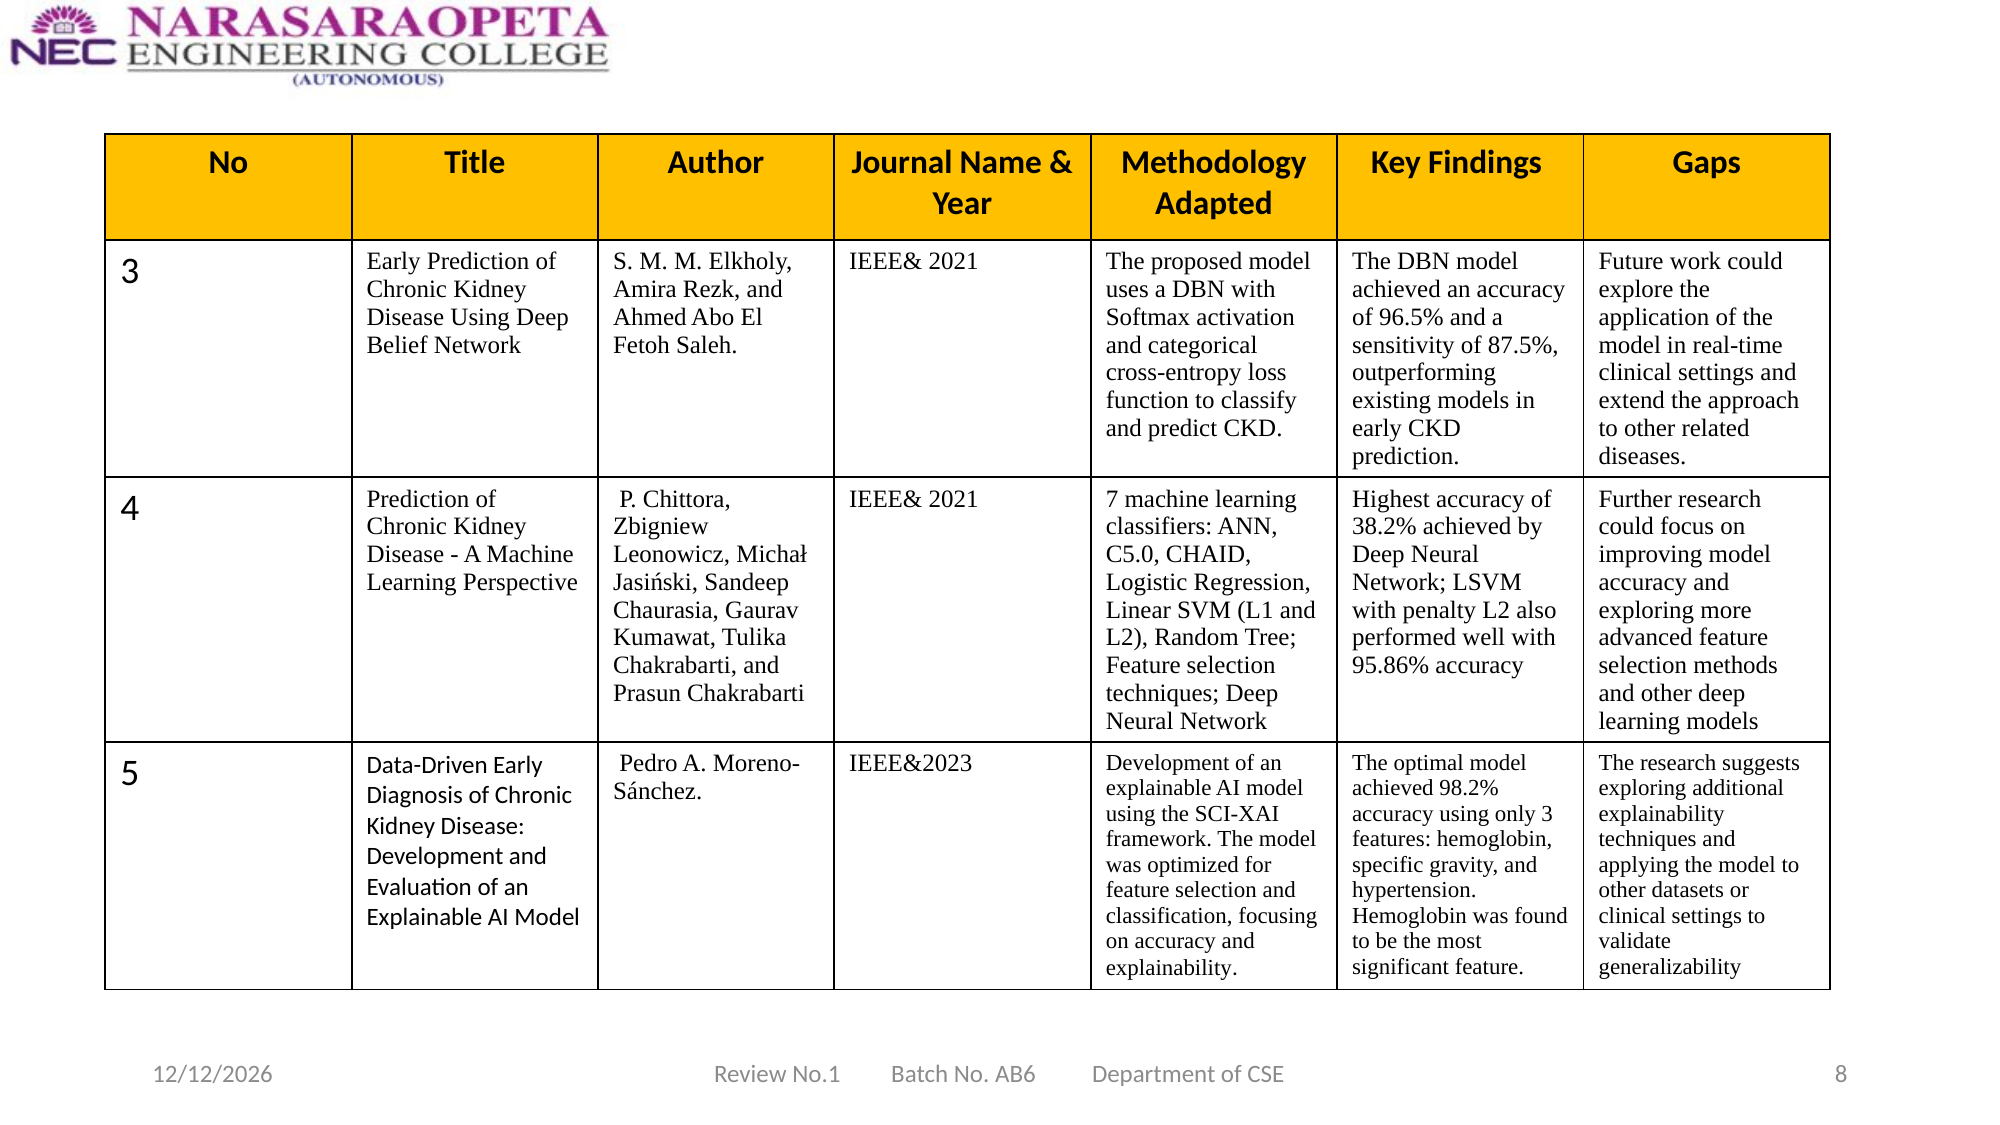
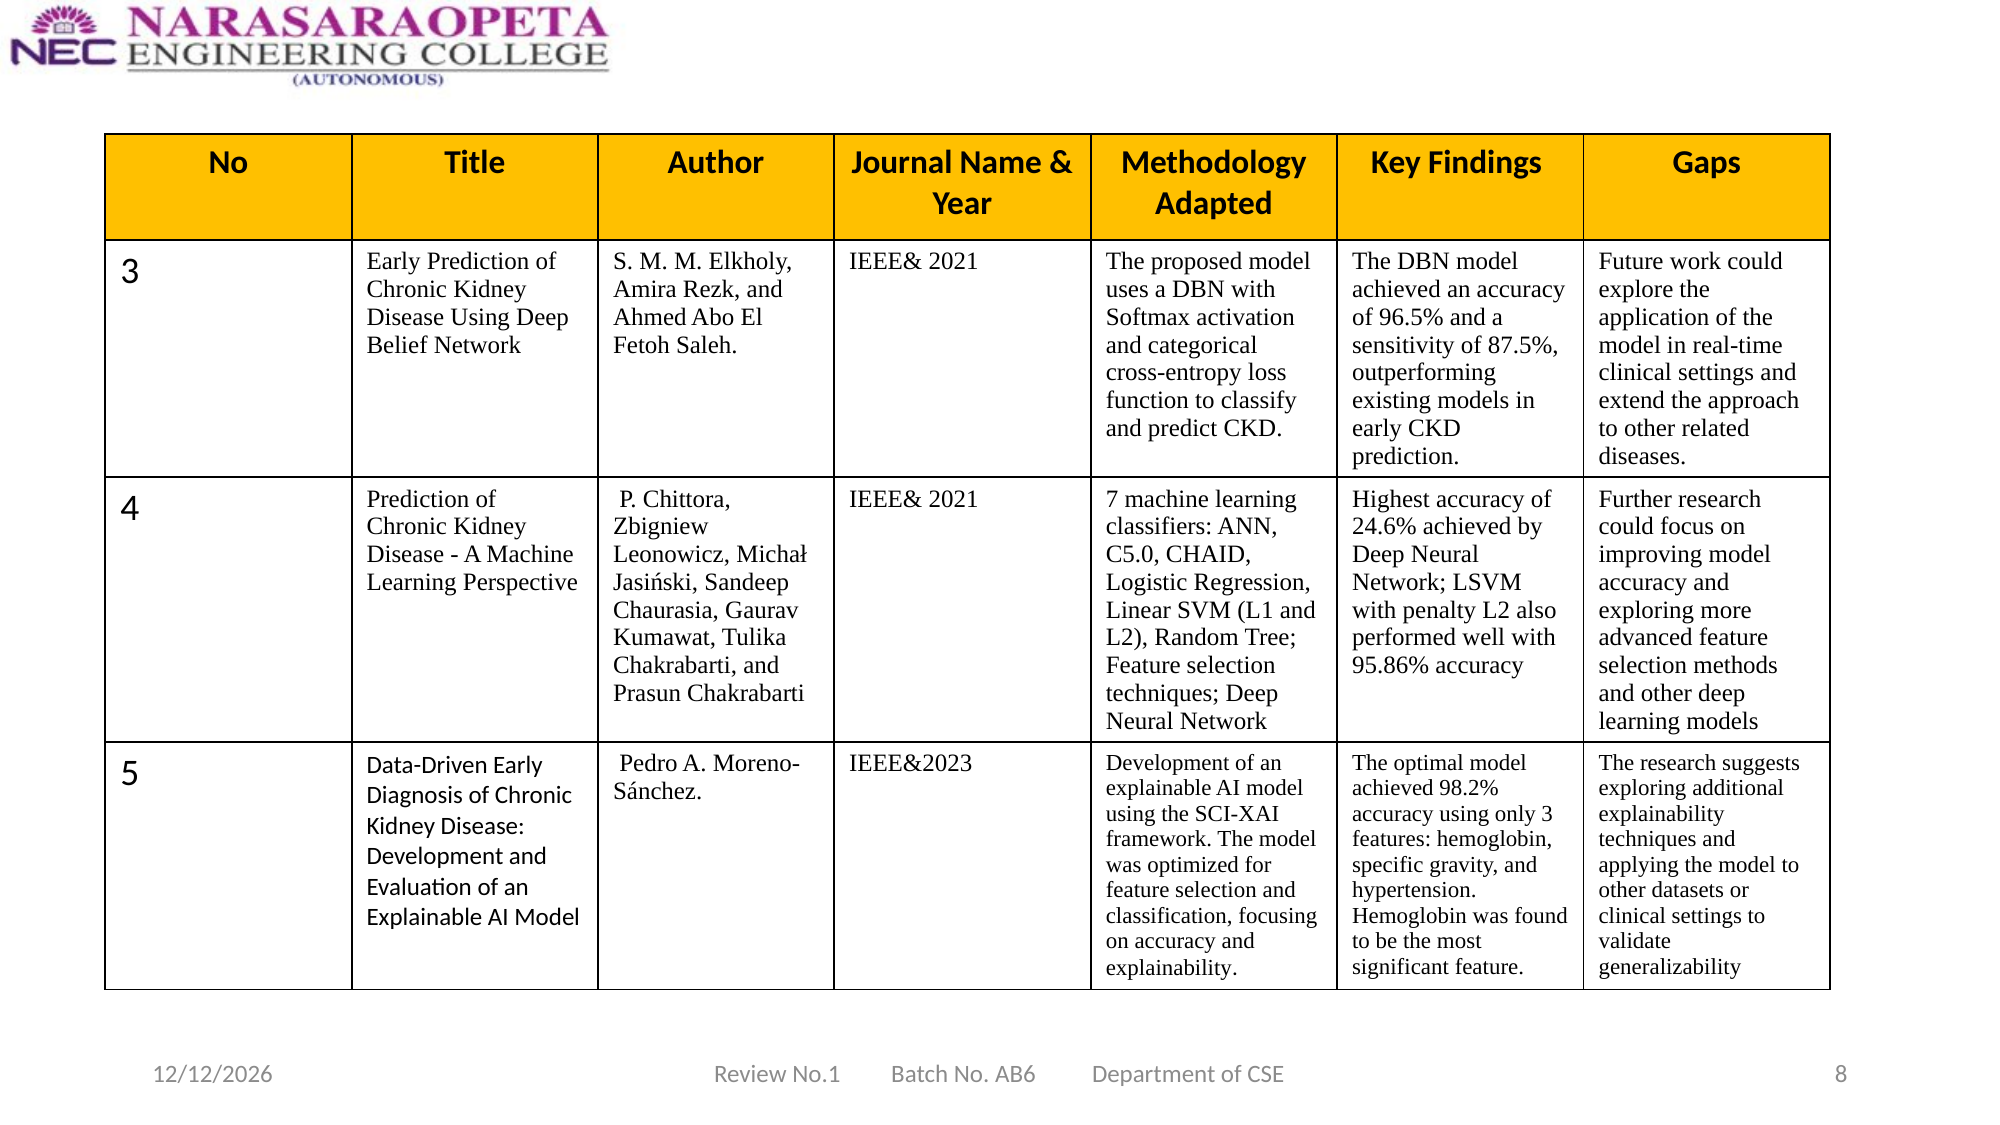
38.2%: 38.2% -> 24.6%
